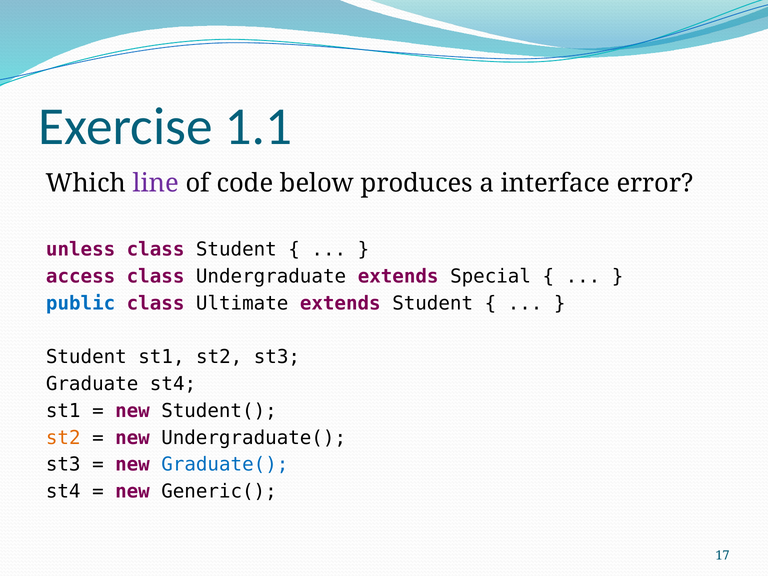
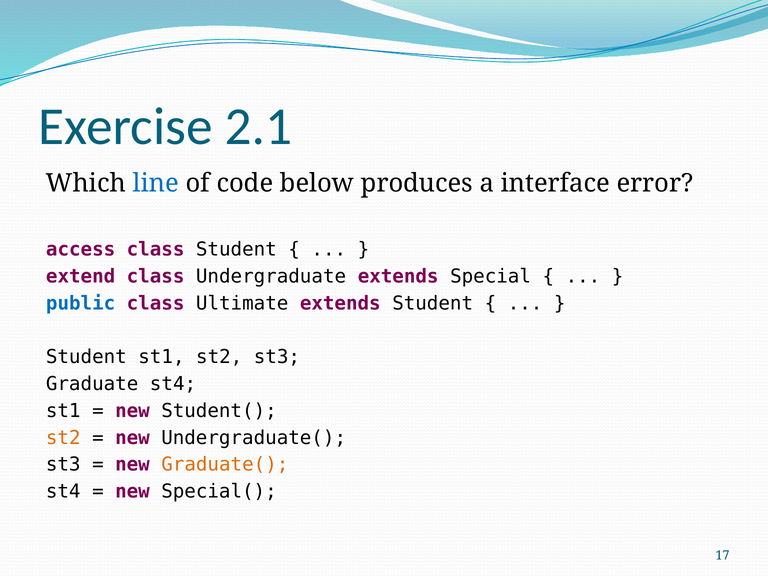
1.1: 1.1 -> 2.1
line colour: purple -> blue
unless: unless -> access
access: access -> extend
Graduate( colour: blue -> orange
Generic(: Generic( -> Special(
